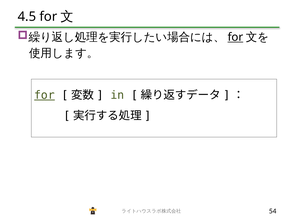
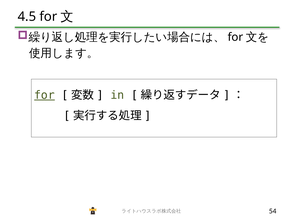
for at (235, 37) underline: present -> none
